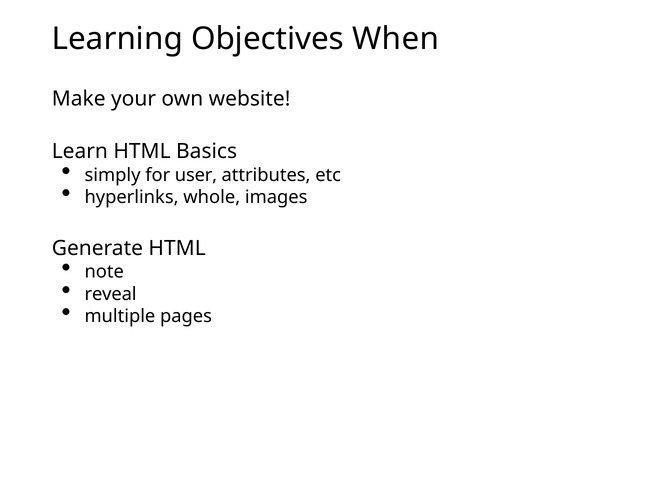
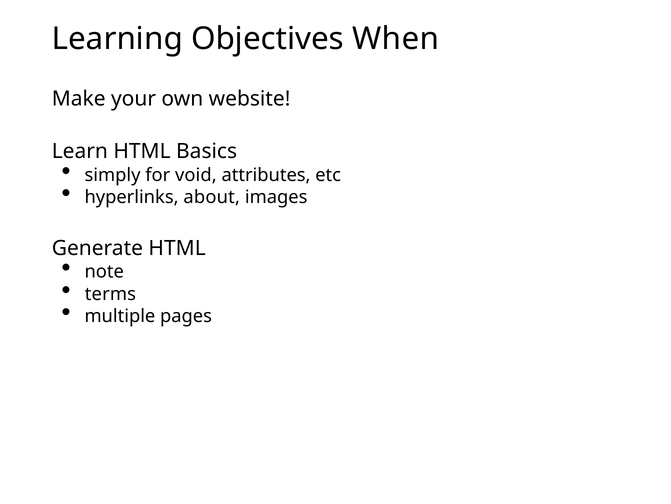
user: user -> void
whole: whole -> about
reveal: reveal -> terms
